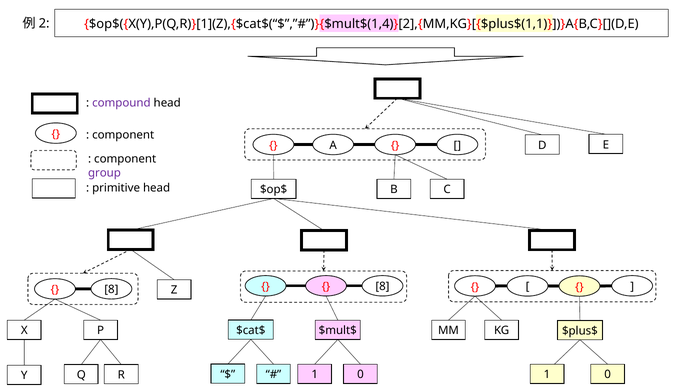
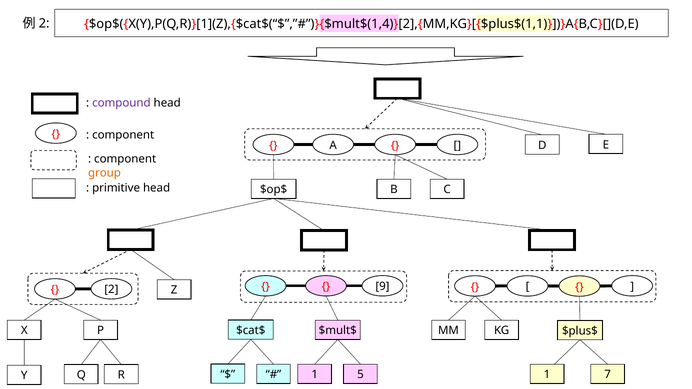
group colour: purple -> orange
8 at (382, 287): 8 -> 9
8 at (111, 290): 8 -> 2
0 at (360, 375): 0 -> 5
0 at (608, 375): 0 -> 7
